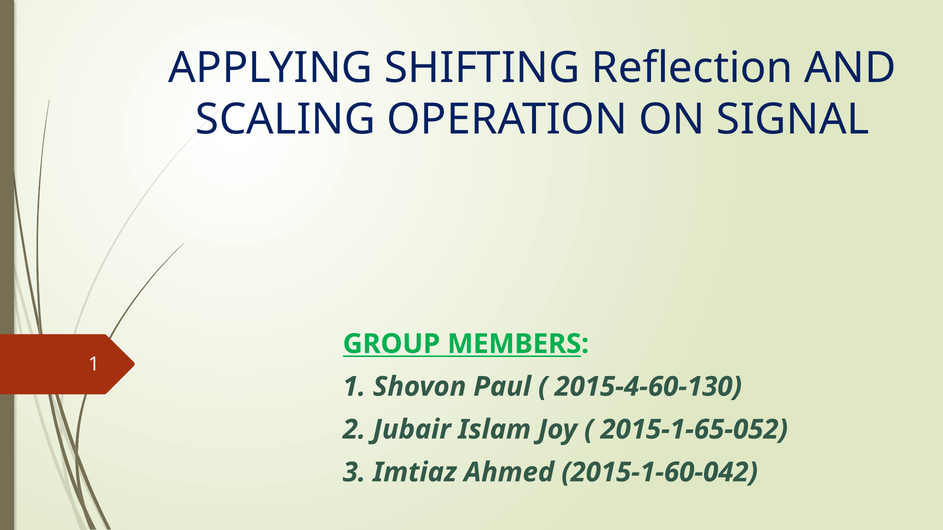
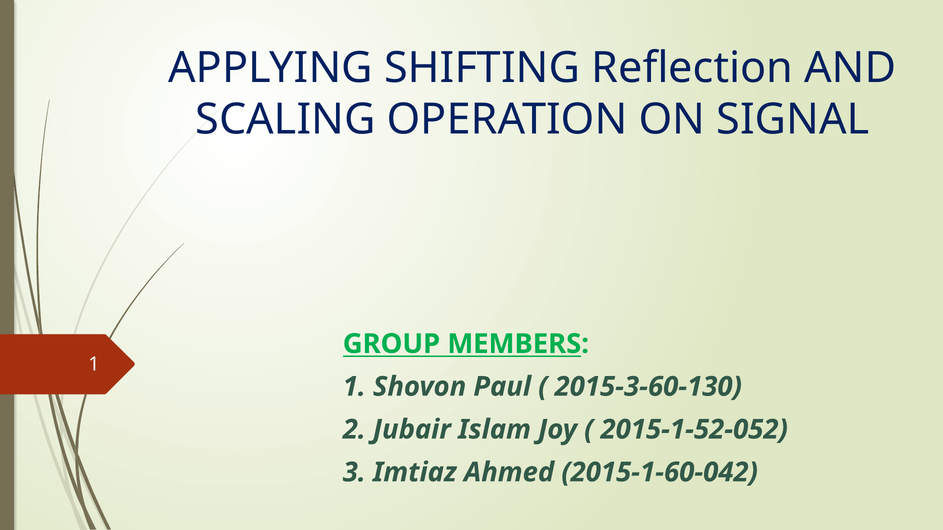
2015-4-60-130: 2015-4-60-130 -> 2015-3-60-130
2015-1-65-052: 2015-1-65-052 -> 2015-1-52-052
